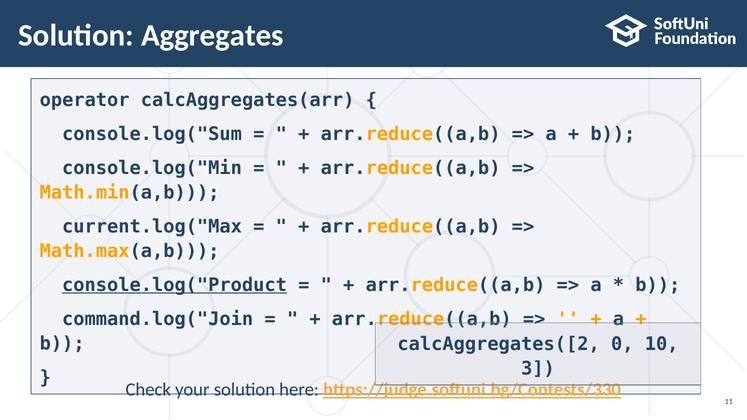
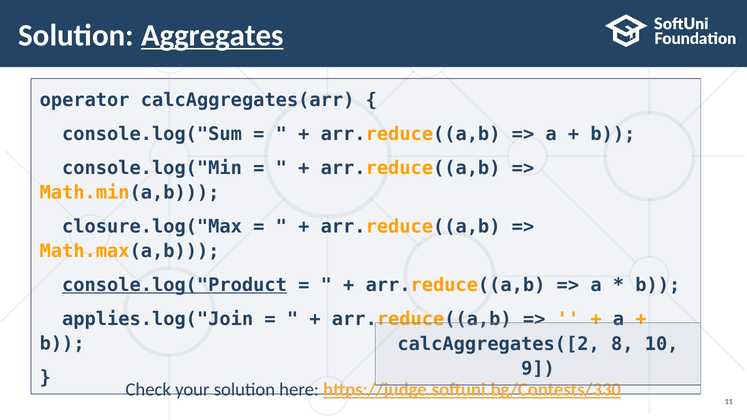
Aggregates underline: none -> present
current.log("Max: current.log("Max -> closure.log("Max
command.log("Join: command.log("Join -> applies.log("Join
0: 0 -> 8
3: 3 -> 9
